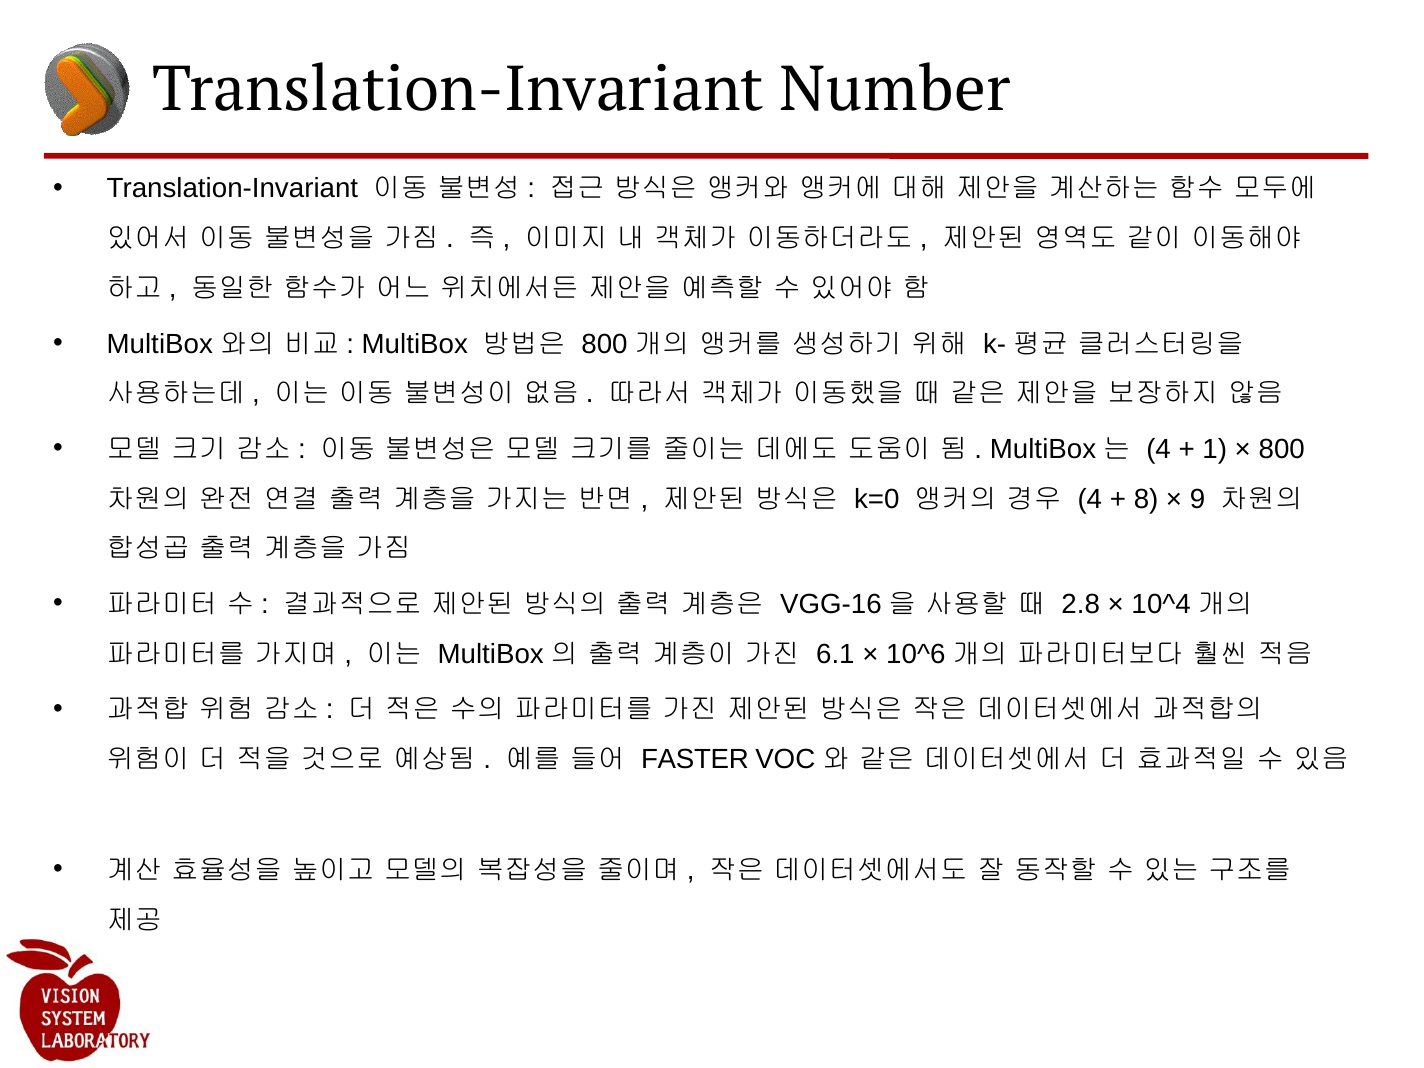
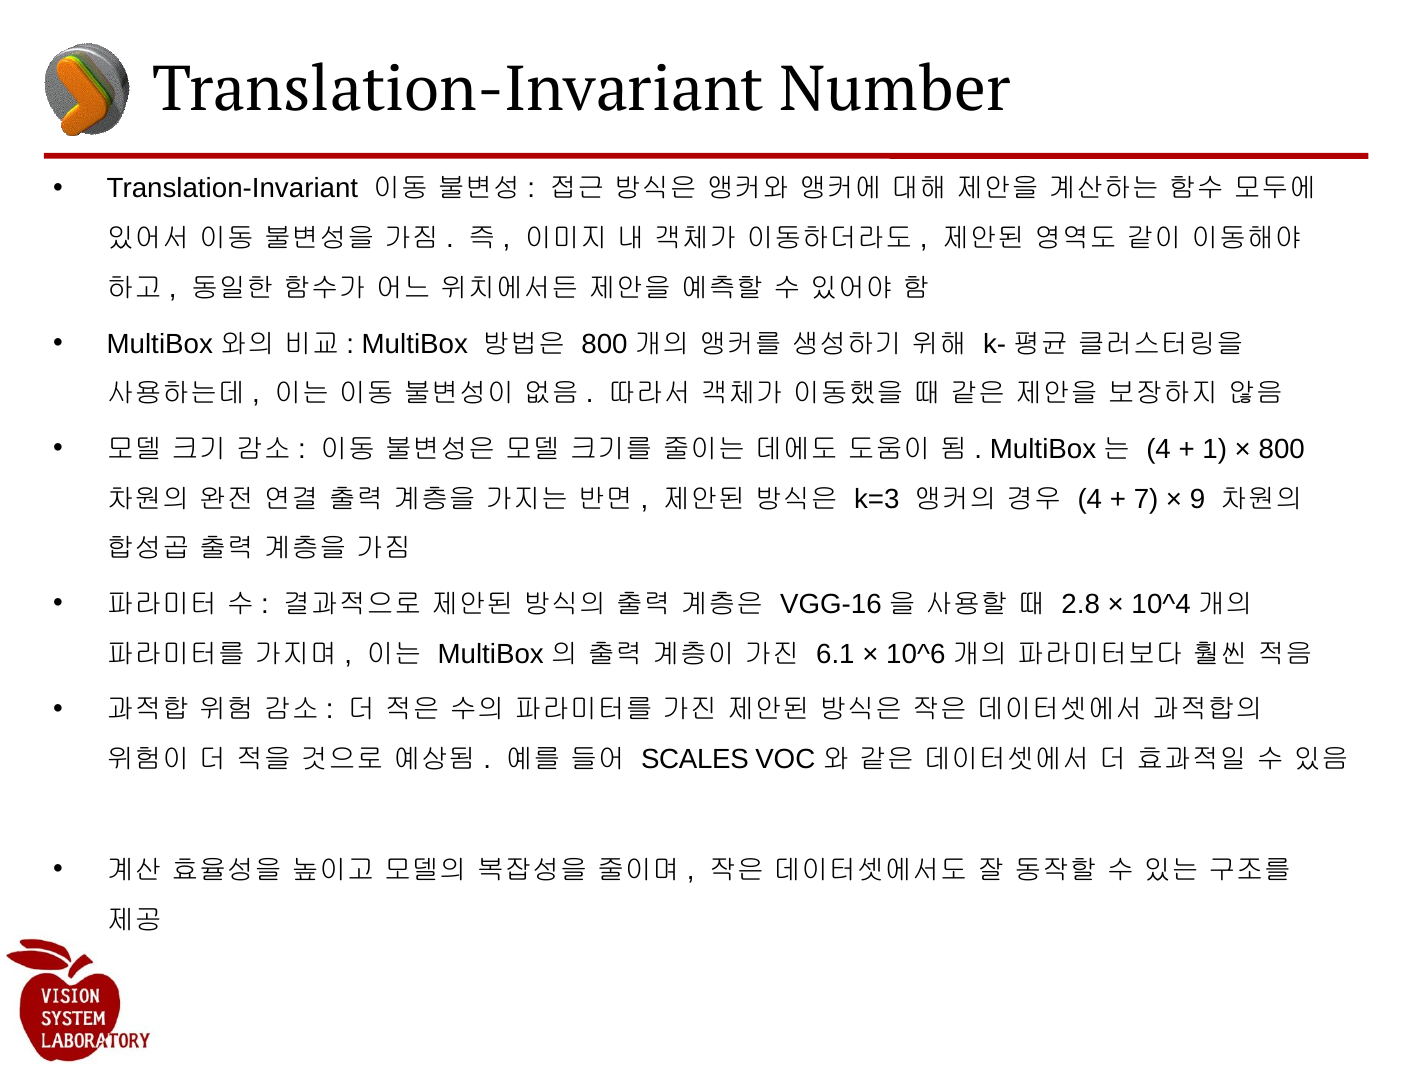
k=0: k=0 -> k=3
8: 8 -> 7
FASTER: FASTER -> SCALES
